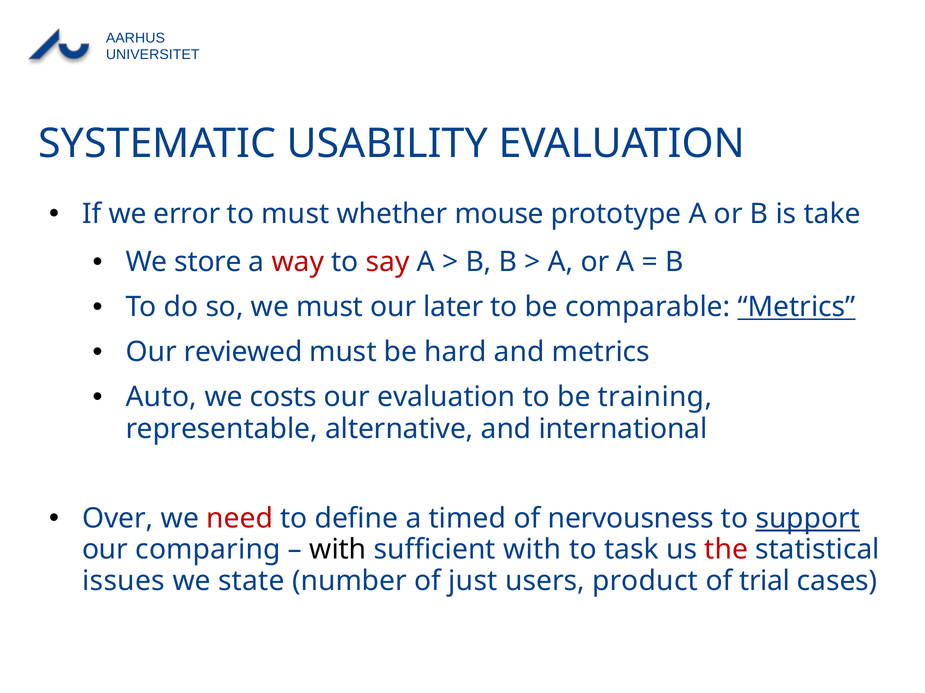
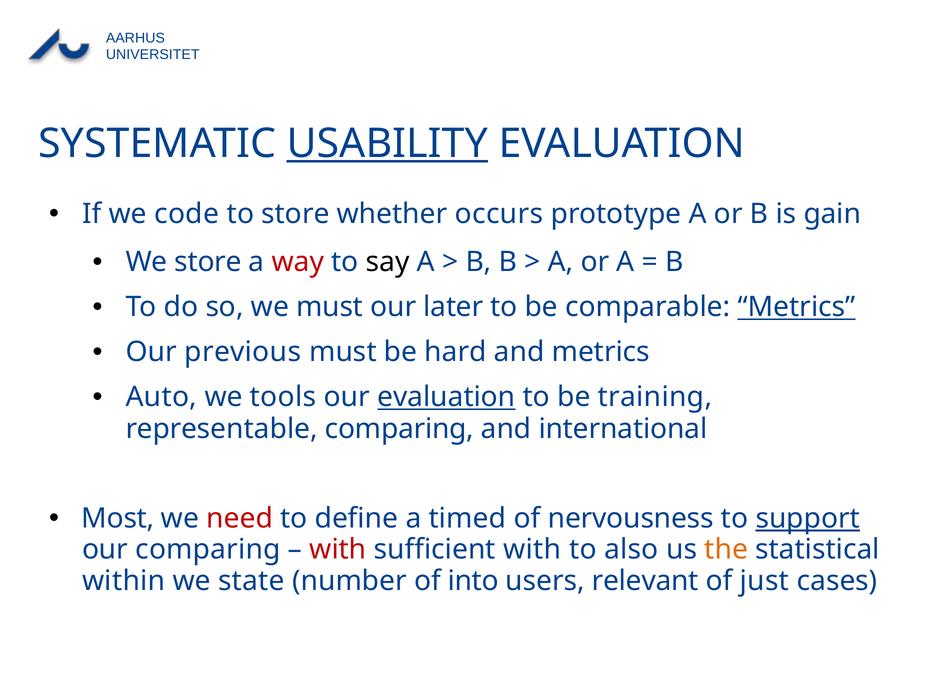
USABILITY underline: none -> present
error: error -> code
to must: must -> store
mouse: mouse -> occurs
take: take -> gain
say colour: red -> black
reviewed: reviewed -> previous
costs: costs -> tools
evaluation at (446, 397) underline: none -> present
representable alternative: alternative -> comparing
Over: Over -> Most
with at (338, 550) colour: black -> red
task: task -> also
the colour: red -> orange
issues: issues -> within
just: just -> into
product: product -> relevant
trial: trial -> just
